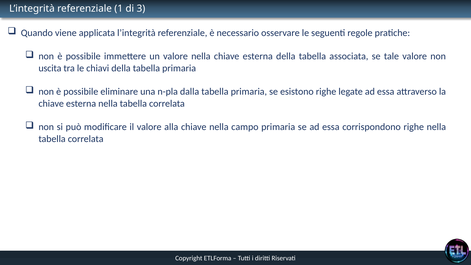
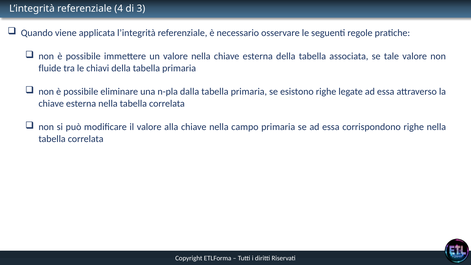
1: 1 -> 4
uscita: uscita -> fluide
